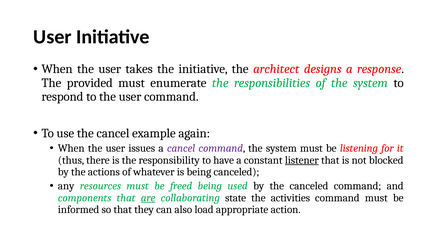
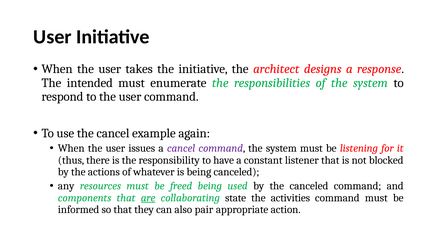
provided: provided -> intended
listener underline: present -> none
load: load -> pair
